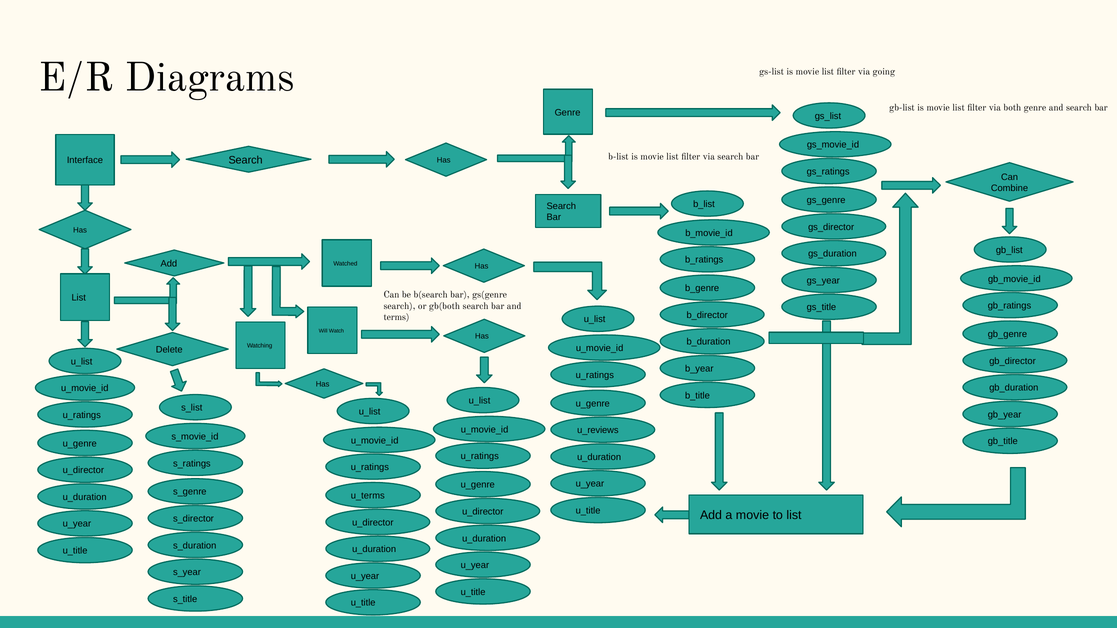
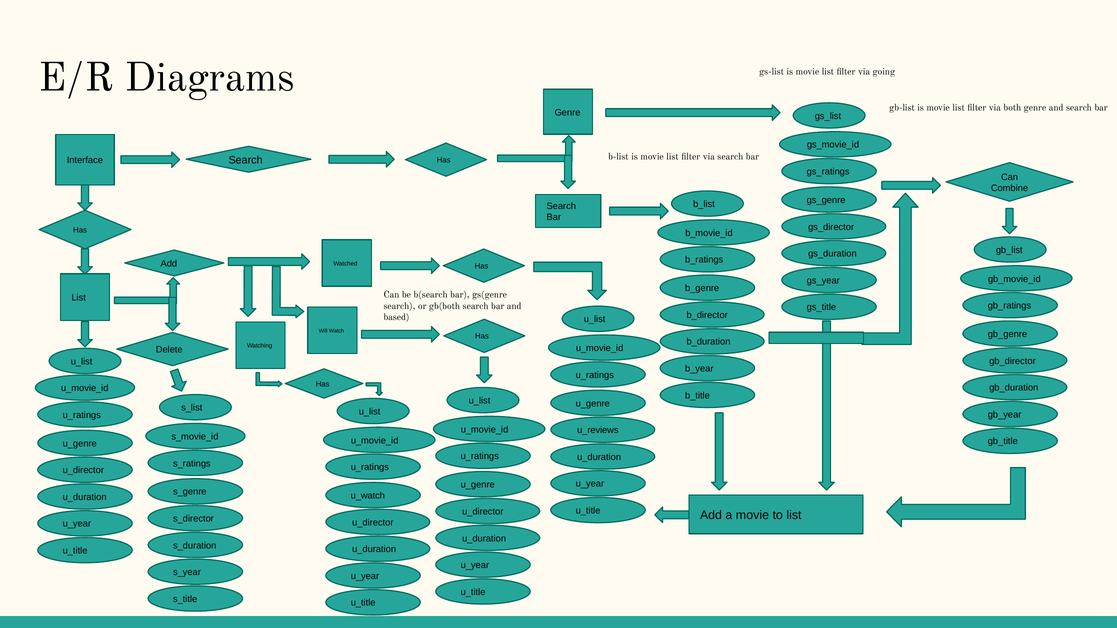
terms: terms -> based
u_terms: u_terms -> u_watch
